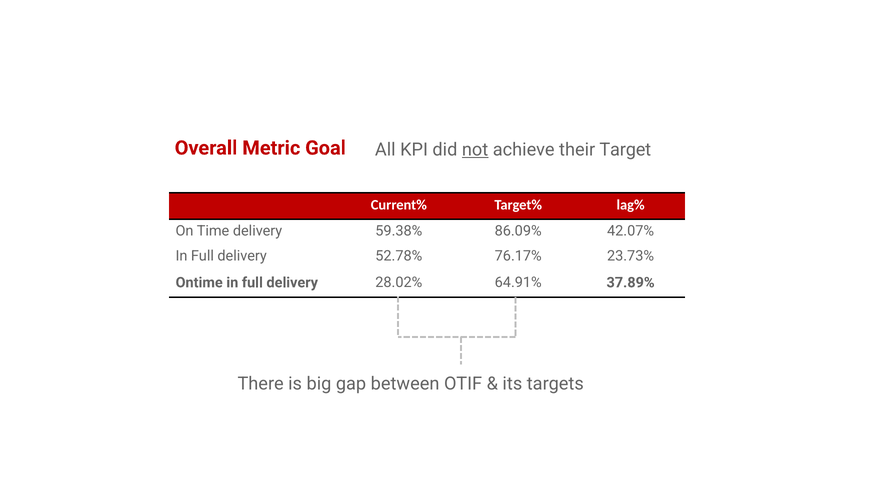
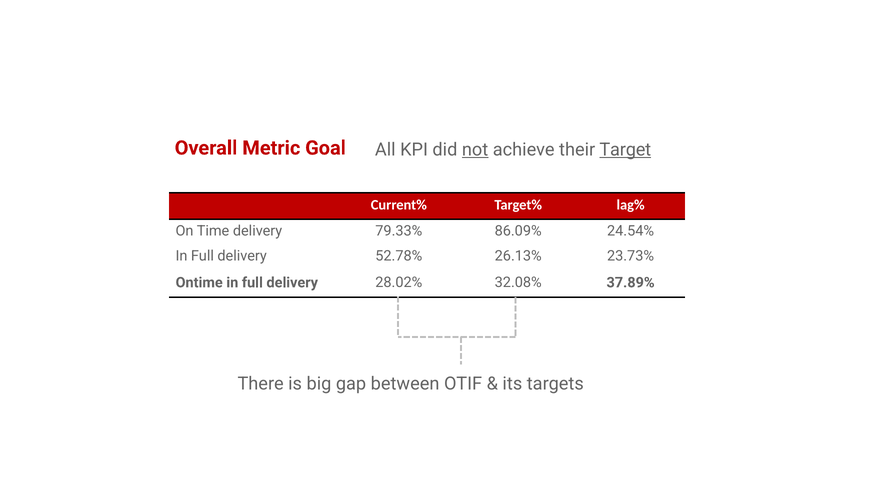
Target underline: none -> present
59.38%: 59.38% -> 79.33%
42.07%: 42.07% -> 24.54%
76.17%: 76.17% -> 26.13%
64.91%: 64.91% -> 32.08%
